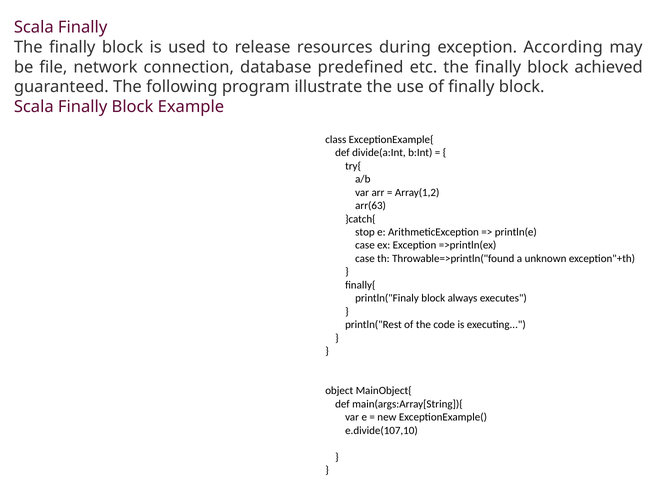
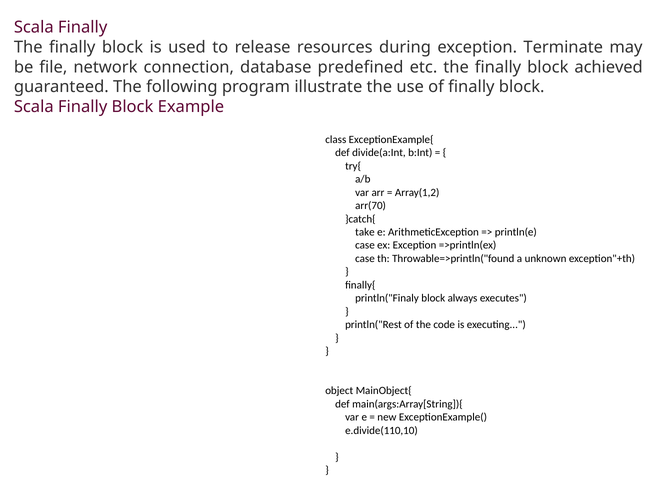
According: According -> Terminate
arr(63: arr(63 -> arr(70
stop: stop -> take
e.divide(107,10: e.divide(107,10 -> e.divide(110,10
